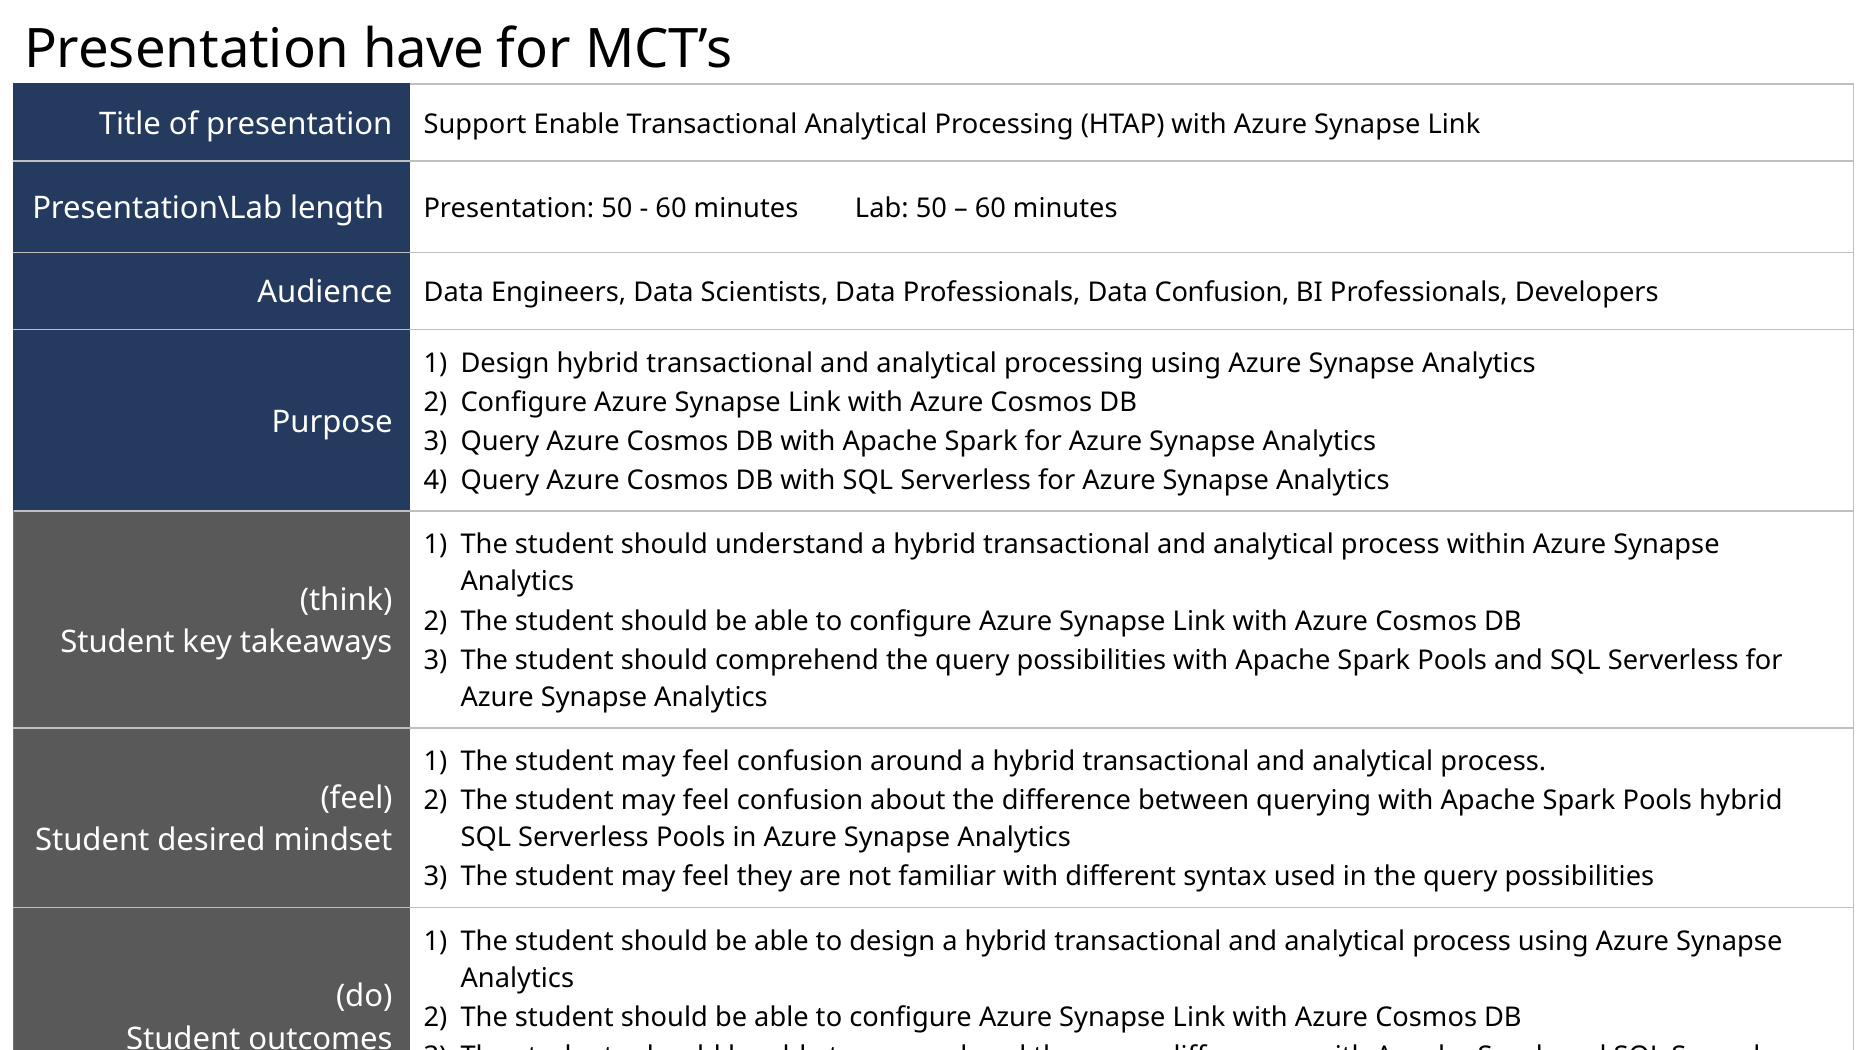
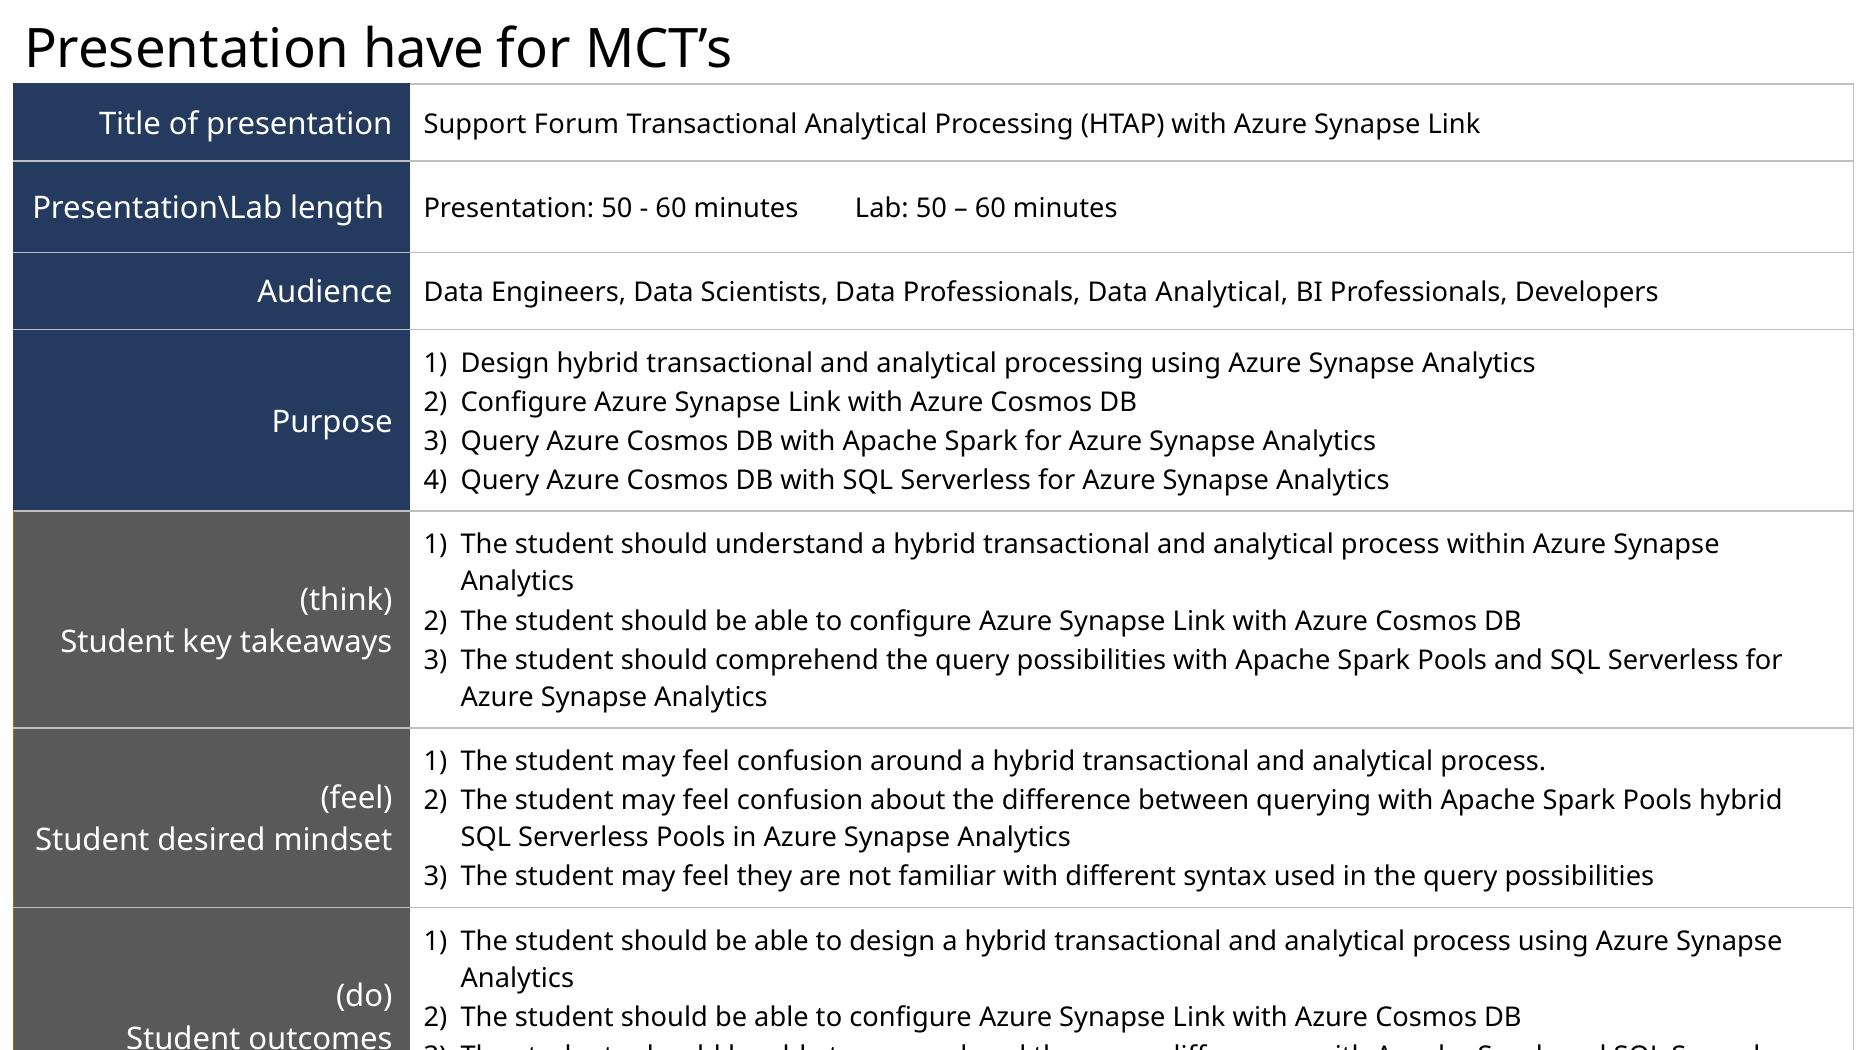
Support Enable: Enable -> Forum
Data Confusion: Confusion -> Analytical
